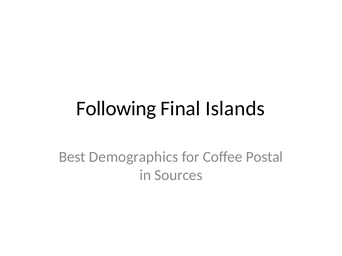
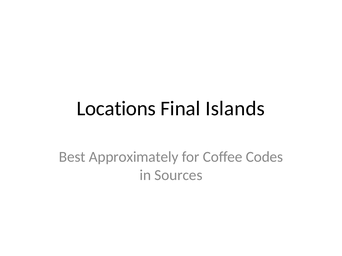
Following: Following -> Locations
Demographics: Demographics -> Approximately
Postal: Postal -> Codes
